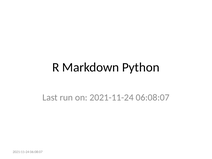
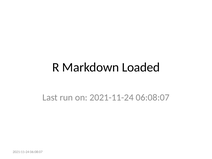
Python: Python -> Loaded
